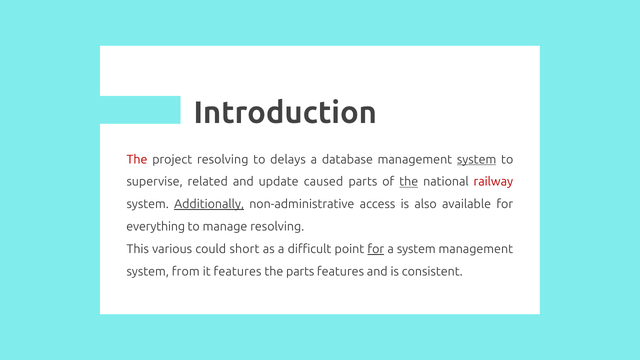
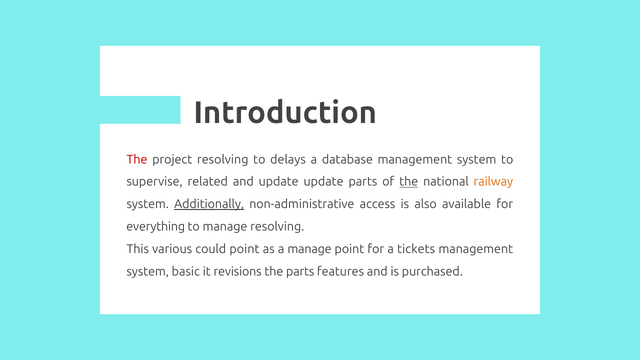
system at (477, 159) underline: present -> none
update caused: caused -> update
railway colour: red -> orange
could short: short -> point
a difficult: difficult -> manage
for at (376, 249) underline: present -> none
a system: system -> tickets
from: from -> basic
it features: features -> revisions
consistent: consistent -> purchased
